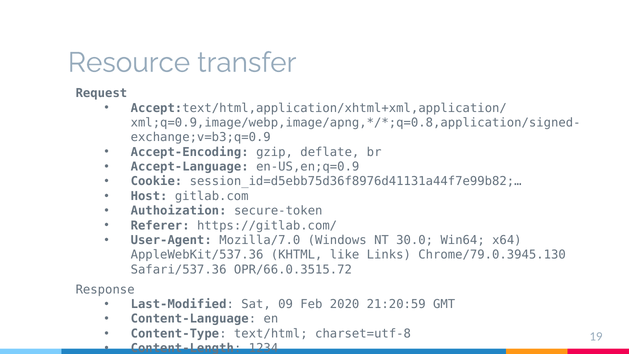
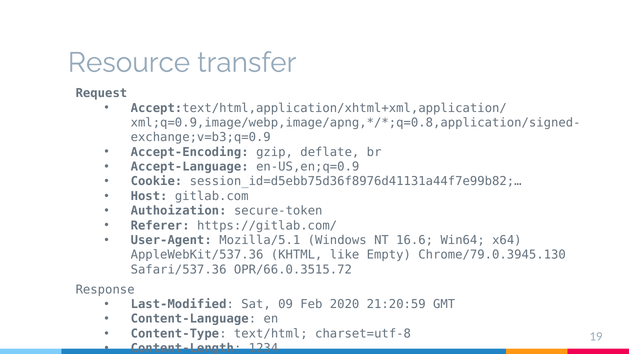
Mozilla/7.0: Mozilla/7.0 -> Mozilla/5.1
30.0: 30.0 -> 16.6
Links: Links -> Empty
